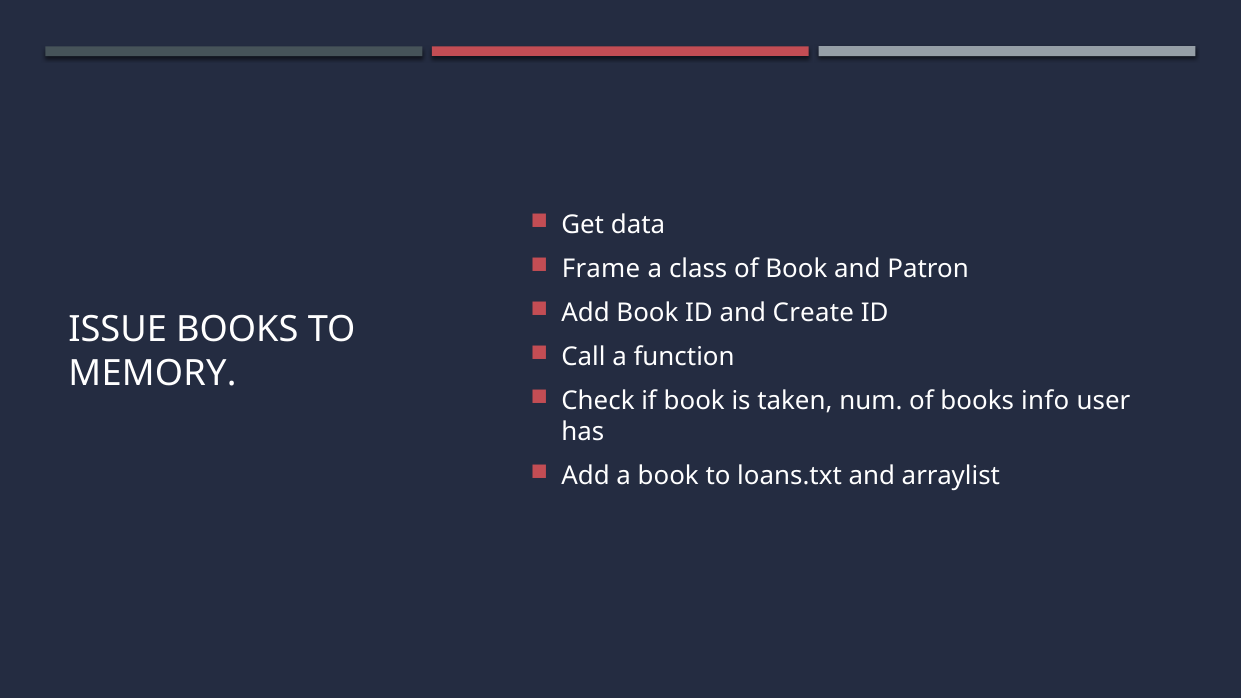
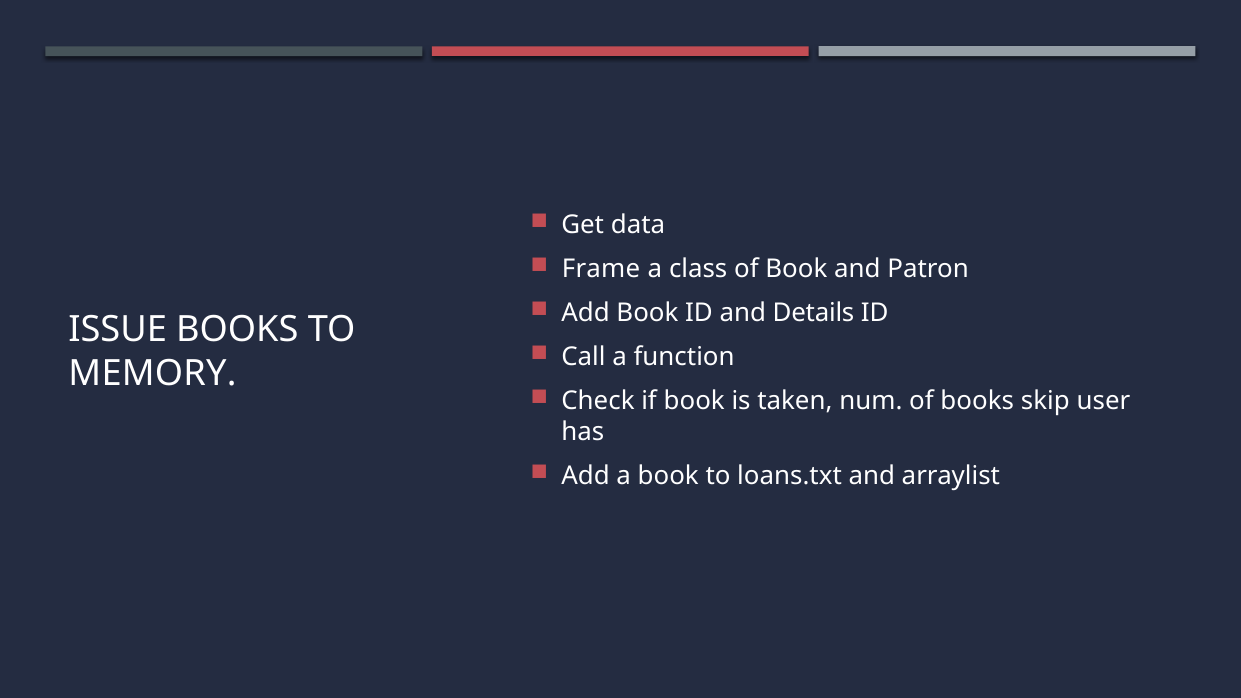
Create: Create -> Details
info: info -> skip
